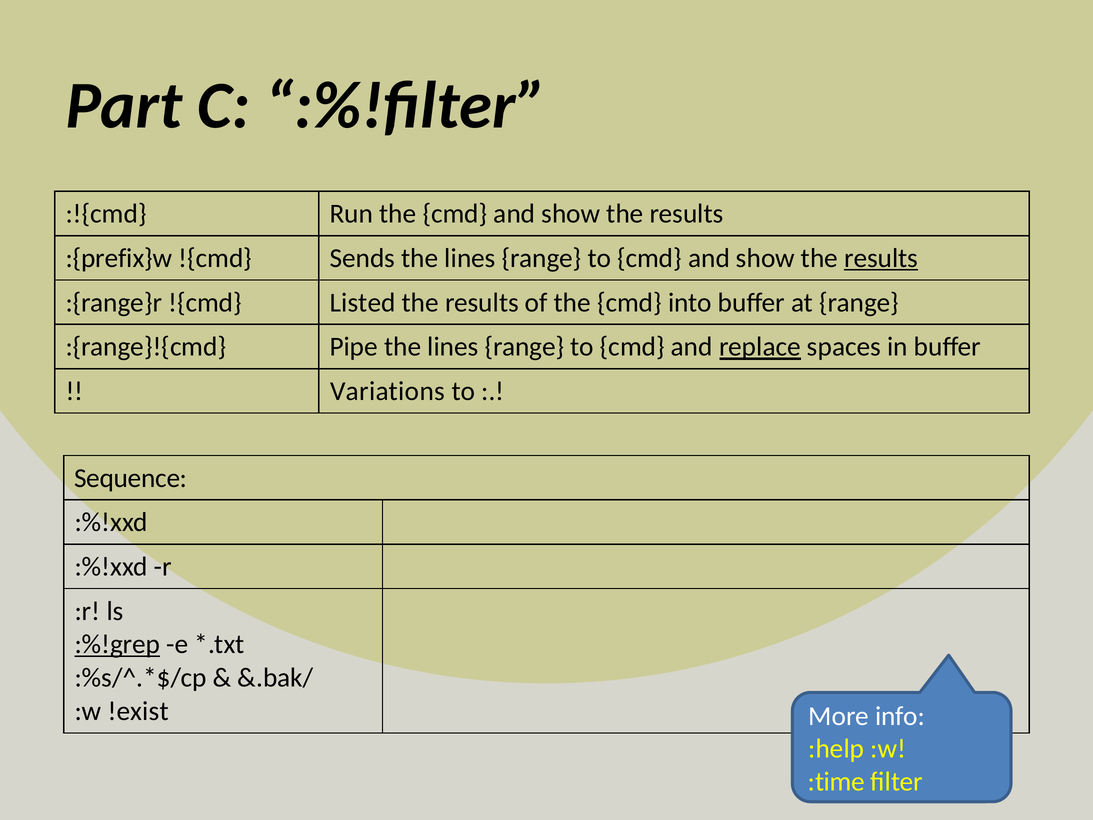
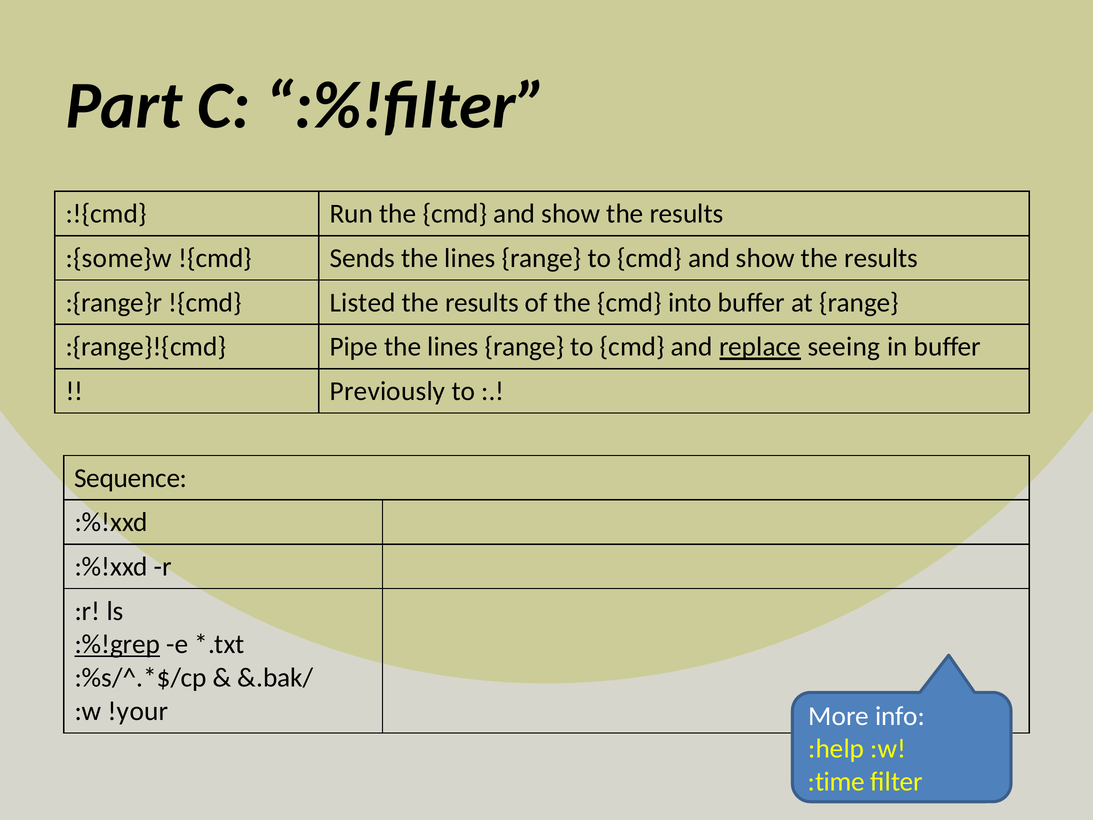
:{prefix}w: :{prefix}w -> :{some}w
results at (881, 258) underline: present -> none
spaces: spaces -> seeing
Variations: Variations -> Previously
!exist: !exist -> !your
